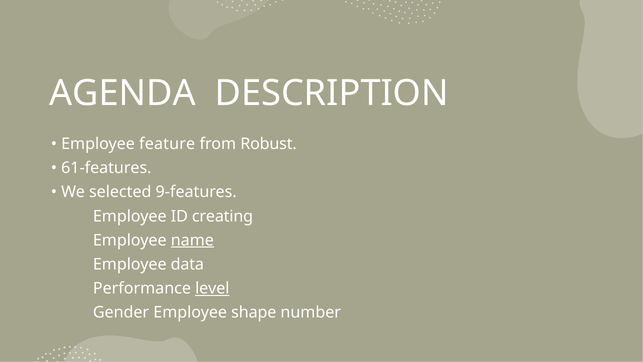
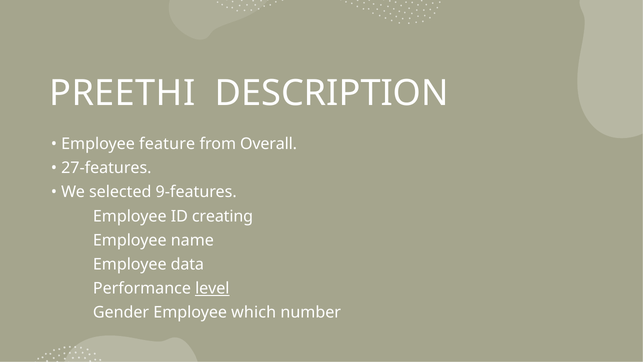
AGENDA: AGENDA -> PREETHI
Robust: Robust -> Overall
61-features: 61-features -> 27-features
name underline: present -> none
shape: shape -> which
